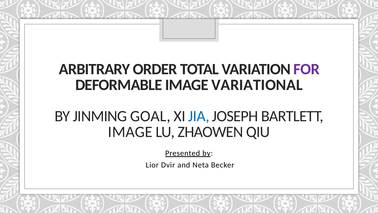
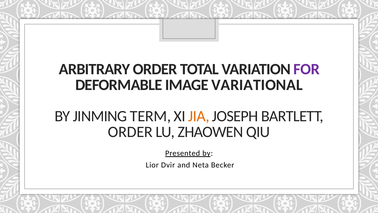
GOAL: GOAL -> TERM
JIA colour: blue -> orange
IMAGE at (130, 132): IMAGE -> ORDER
